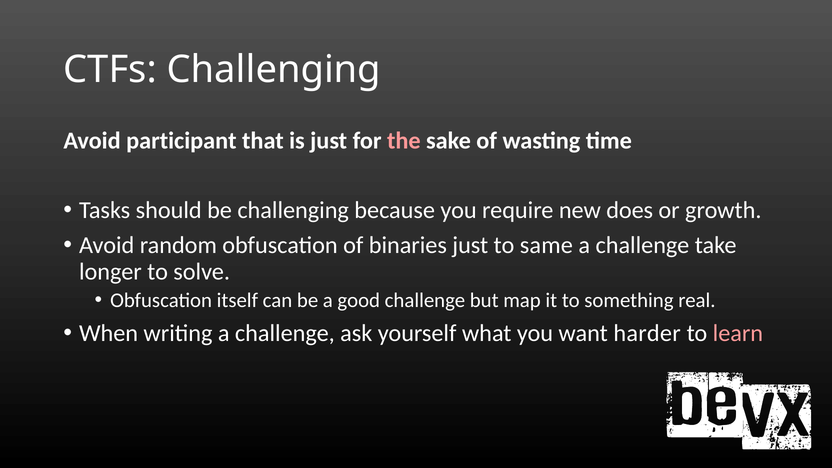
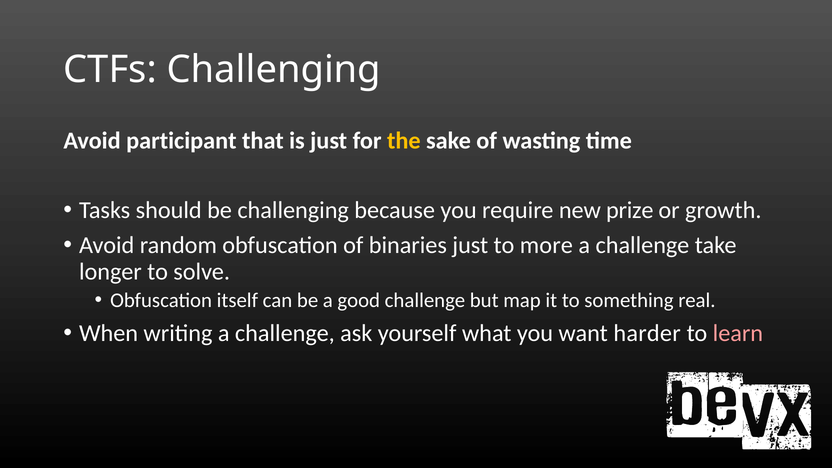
the colour: pink -> yellow
does: does -> prize
same: same -> more
